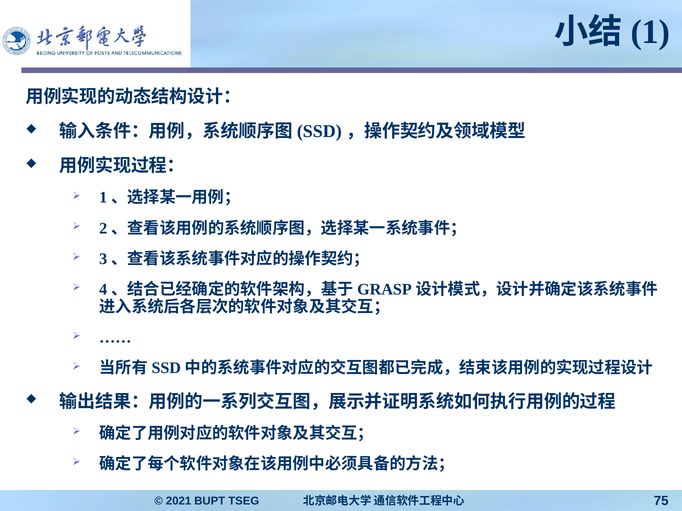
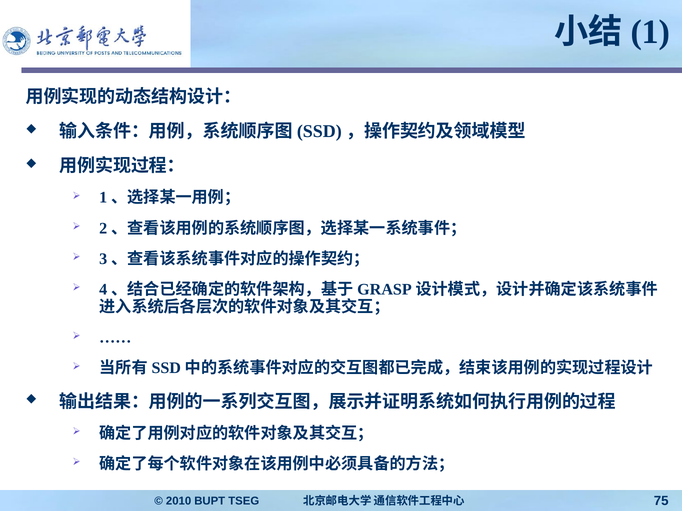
2021: 2021 -> 2010
